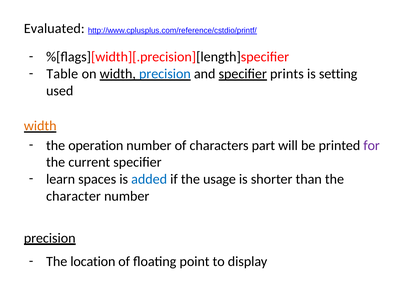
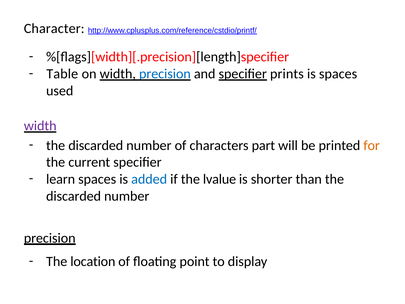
Evaluated: Evaluated -> Character
is setting: setting -> spaces
width at (40, 126) colour: orange -> purple
operation at (96, 145): operation -> discarded
for colour: purple -> orange
usage: usage -> lvalue
character at (74, 196): character -> discarded
